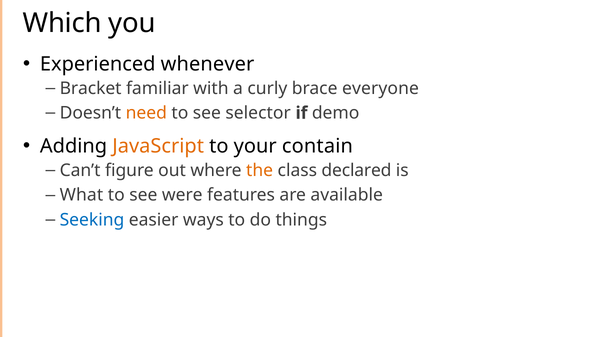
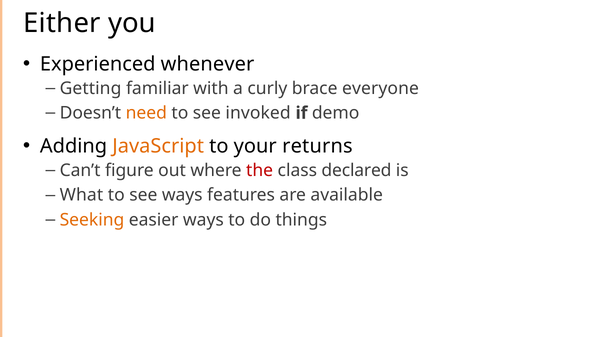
Which: Which -> Either
Bracket: Bracket -> Getting
selector: selector -> invoked
contain: contain -> returns
the colour: orange -> red
see were: were -> ways
Seeking colour: blue -> orange
